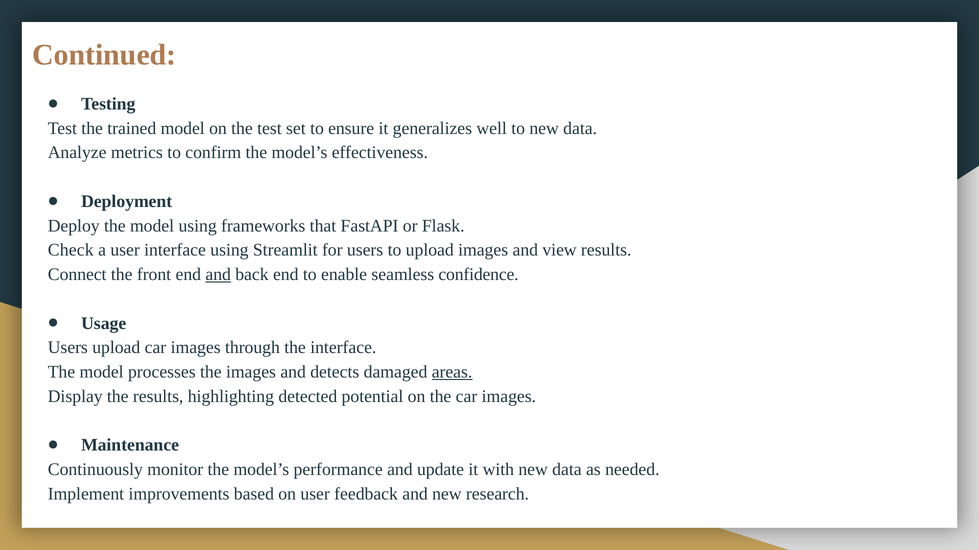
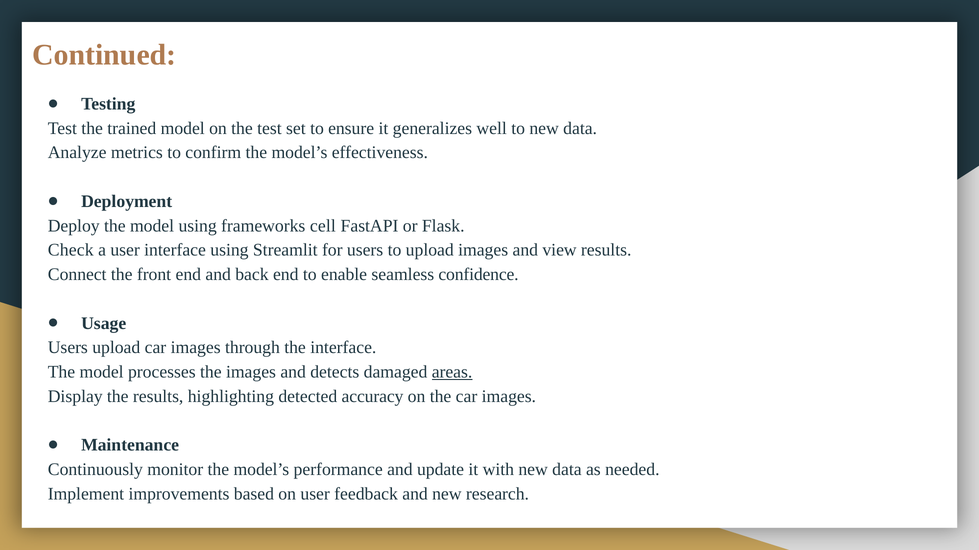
that: that -> cell
and at (218, 275) underline: present -> none
potential: potential -> accuracy
